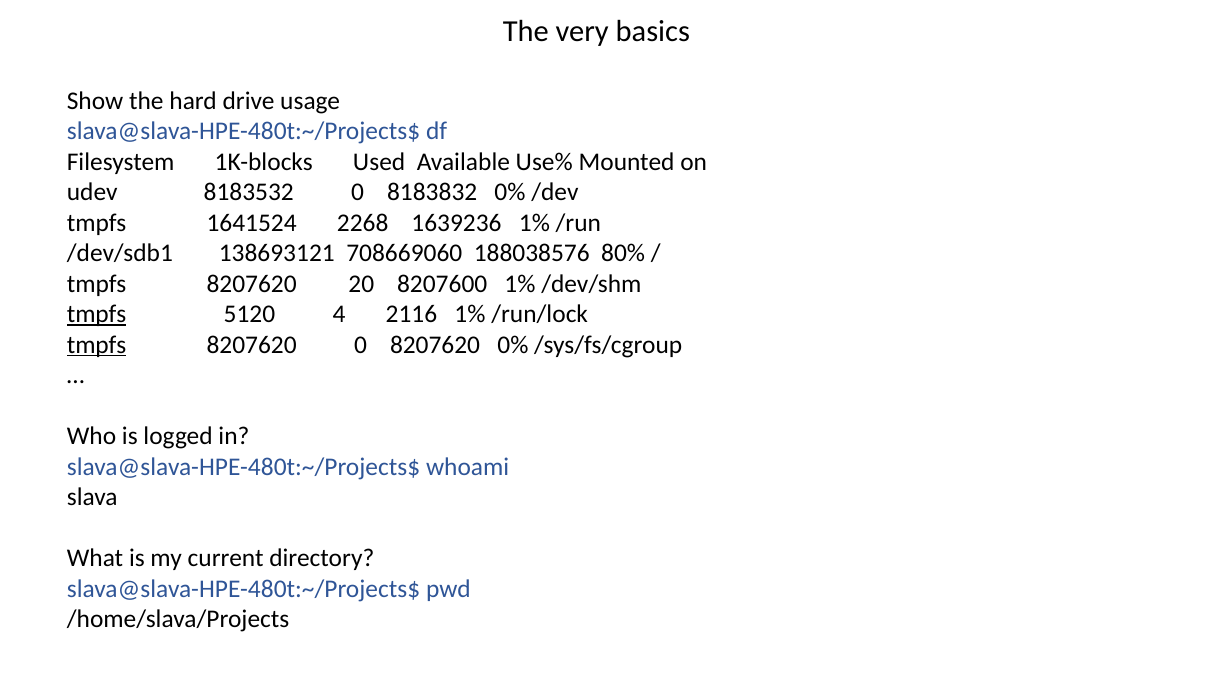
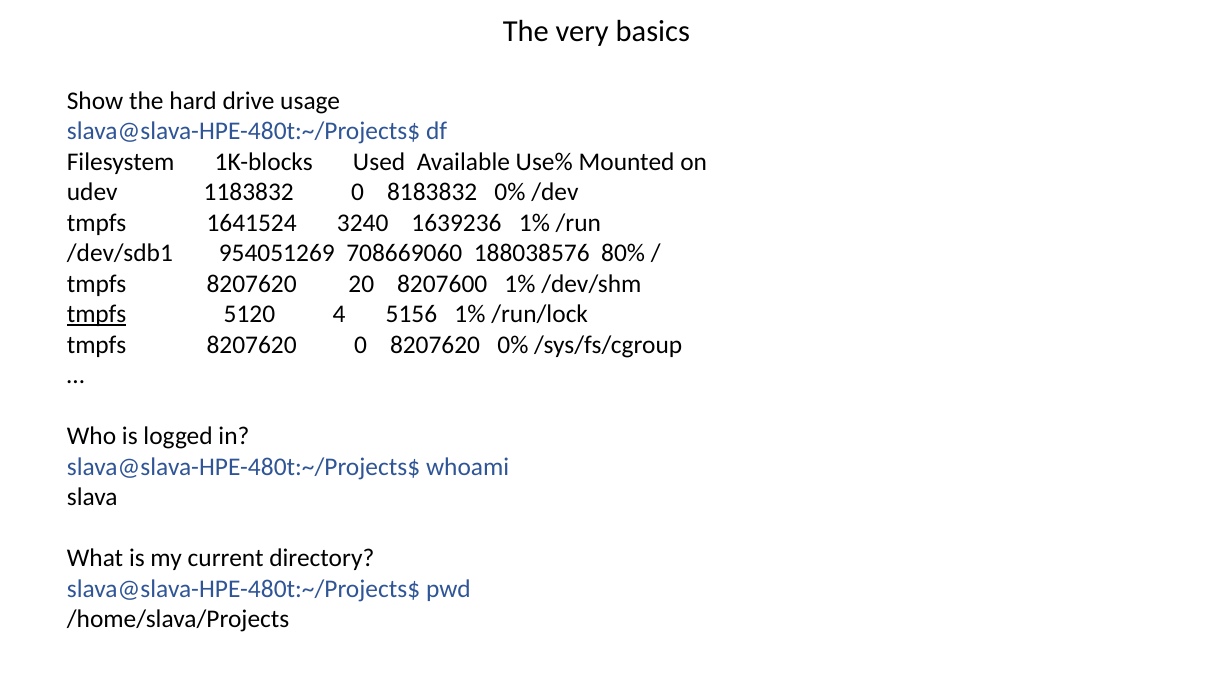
8183532: 8183532 -> 1183832
2268: 2268 -> 3240
138693121: 138693121 -> 954051269
2116: 2116 -> 5156
tmpfs at (97, 345) underline: present -> none
